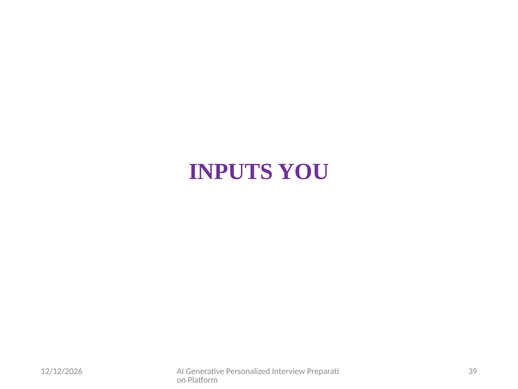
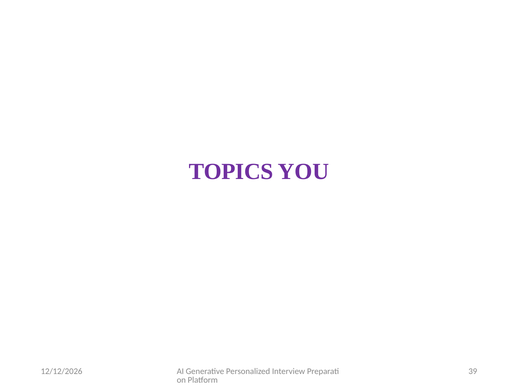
INPUTS: INPUTS -> TOPICS
